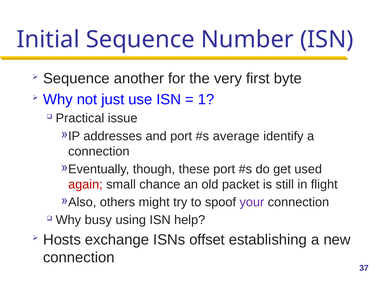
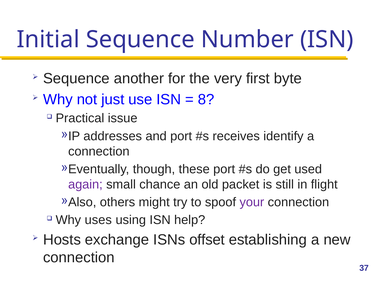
1: 1 -> 8
average: average -> receives
again colour: red -> purple
busy: busy -> uses
